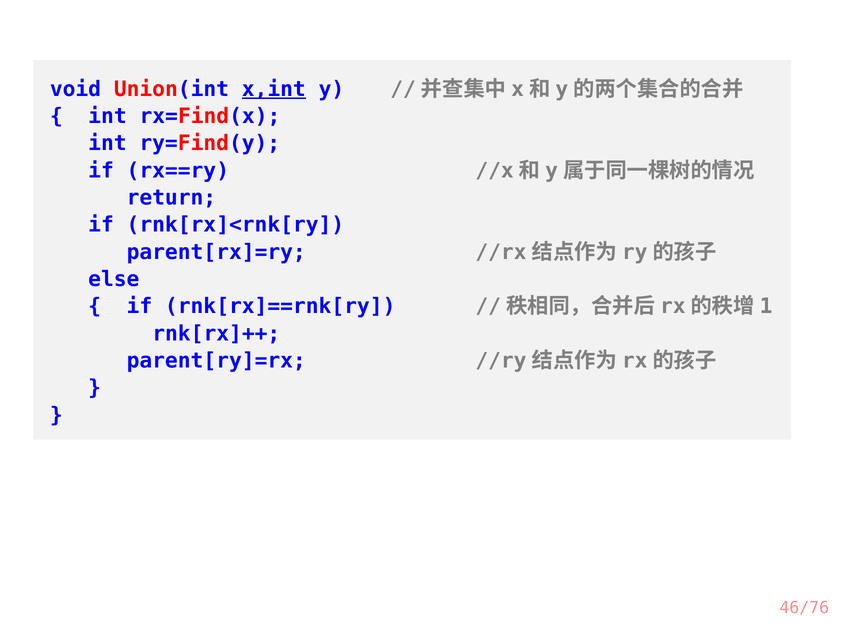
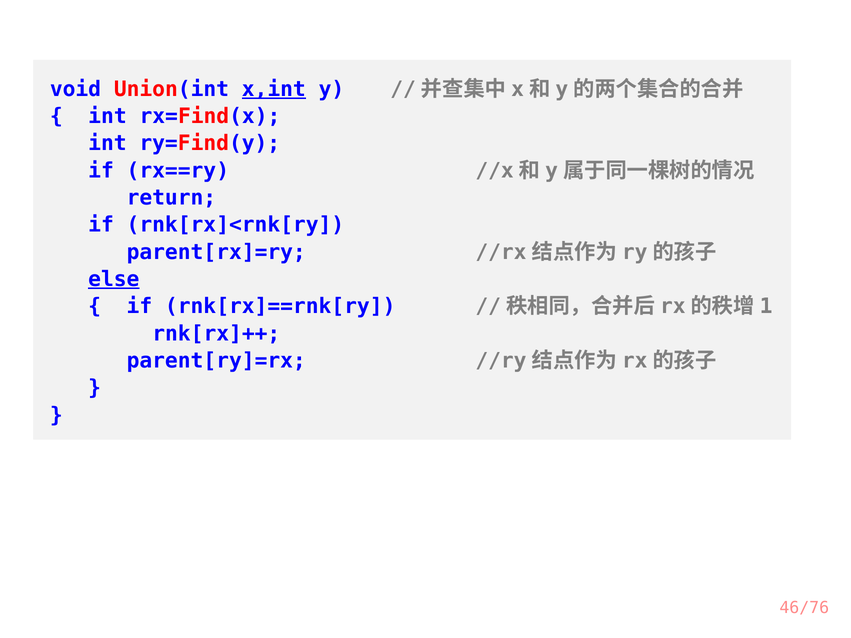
else underline: none -> present
